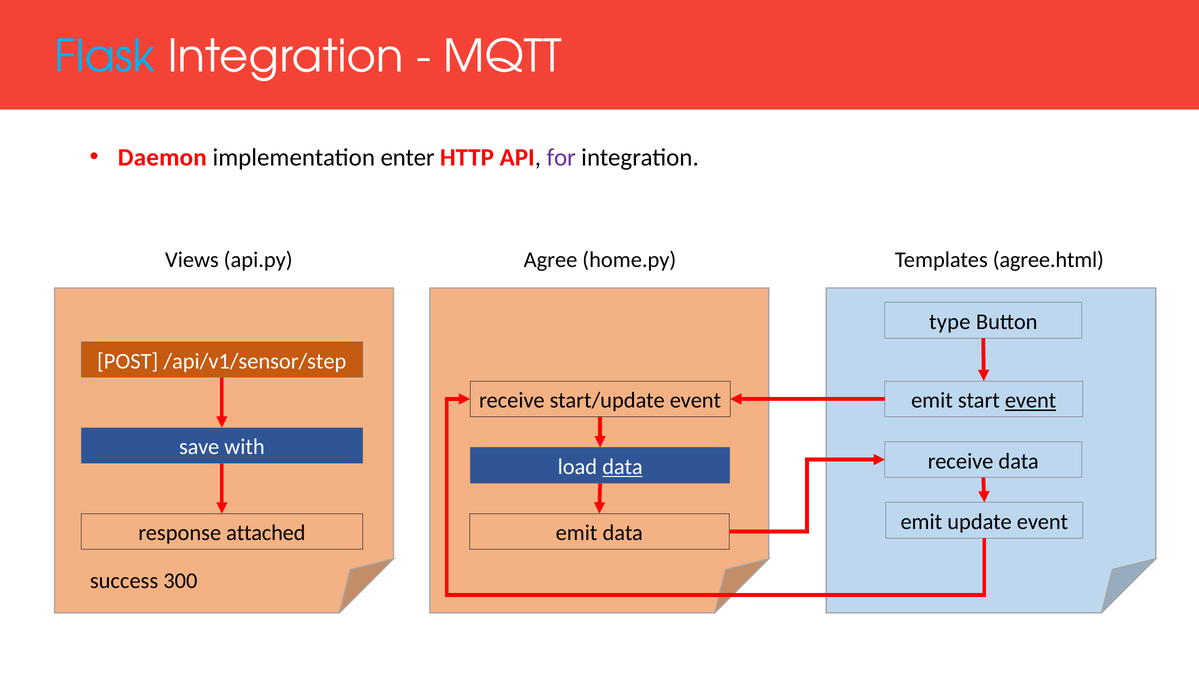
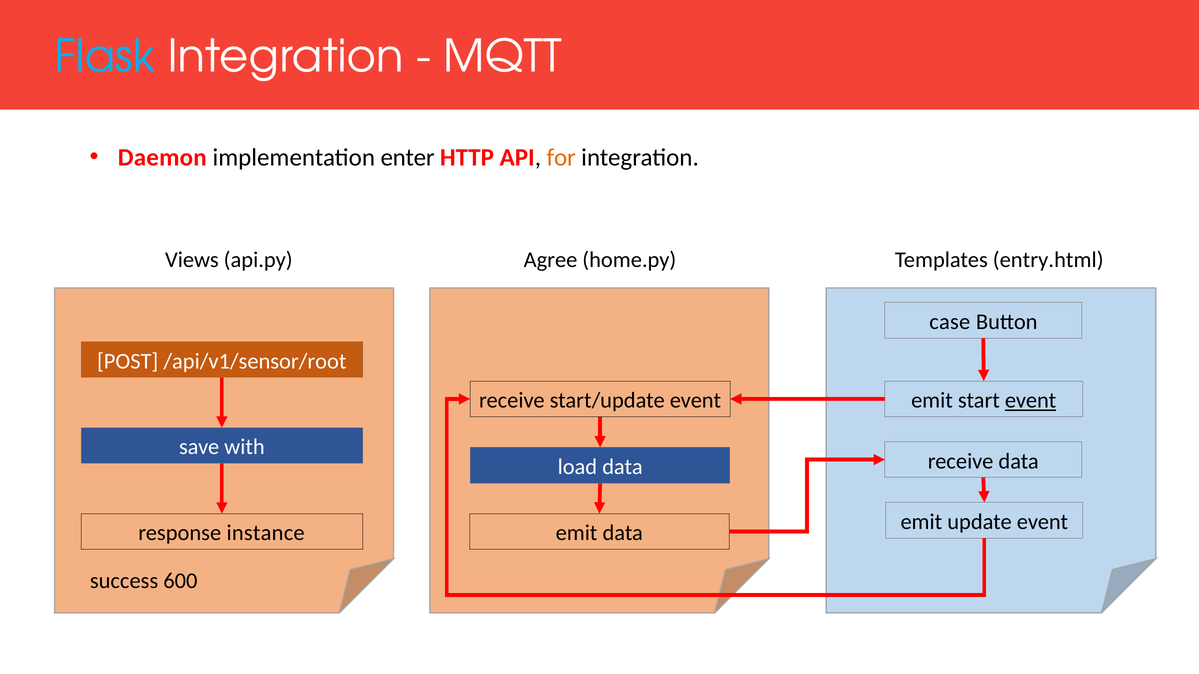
for colour: purple -> orange
agree.html: agree.html -> entry.html
type: type -> case
/api/v1/sensor/step: /api/v1/sensor/step -> /api/v1/sensor/root
data at (623, 467) underline: present -> none
attached: attached -> instance
300: 300 -> 600
